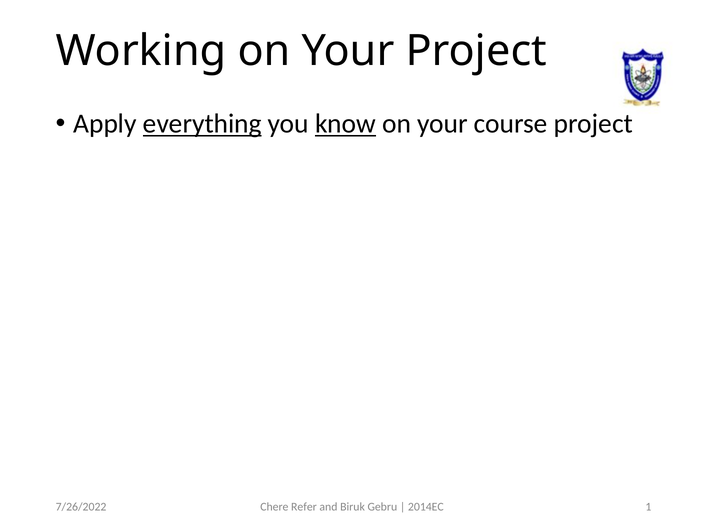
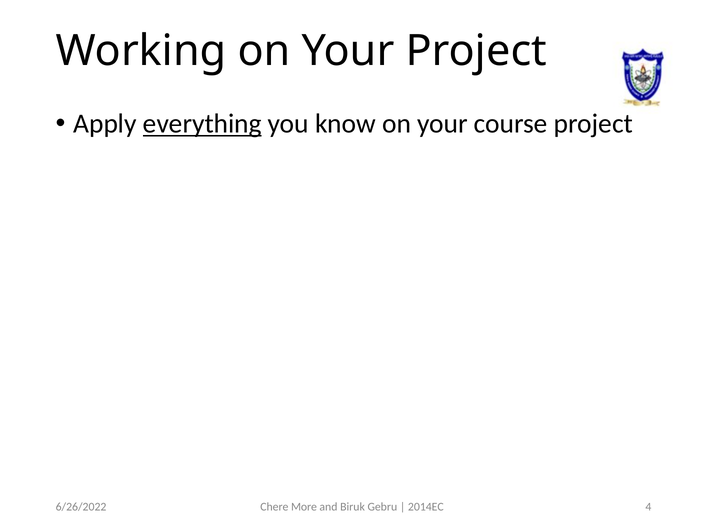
know underline: present -> none
Refer: Refer -> More
1: 1 -> 4
7/26/2022: 7/26/2022 -> 6/26/2022
